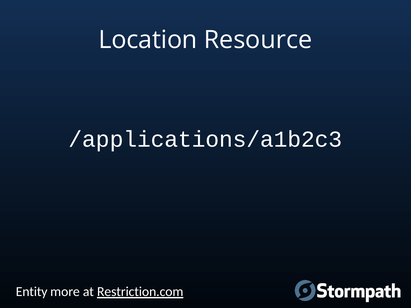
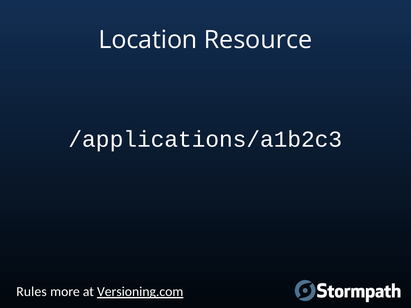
Entity: Entity -> Rules
Restriction.com: Restriction.com -> Versioning.com
